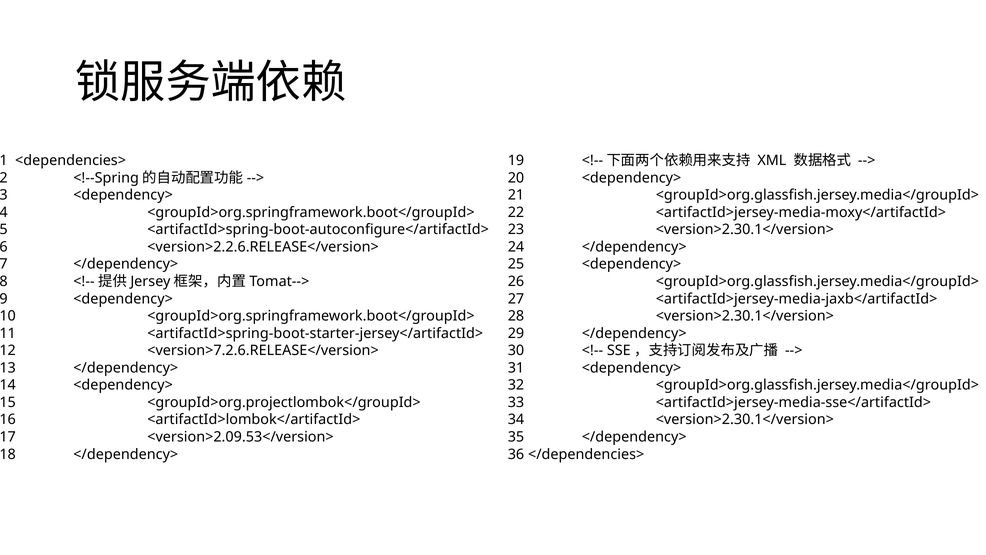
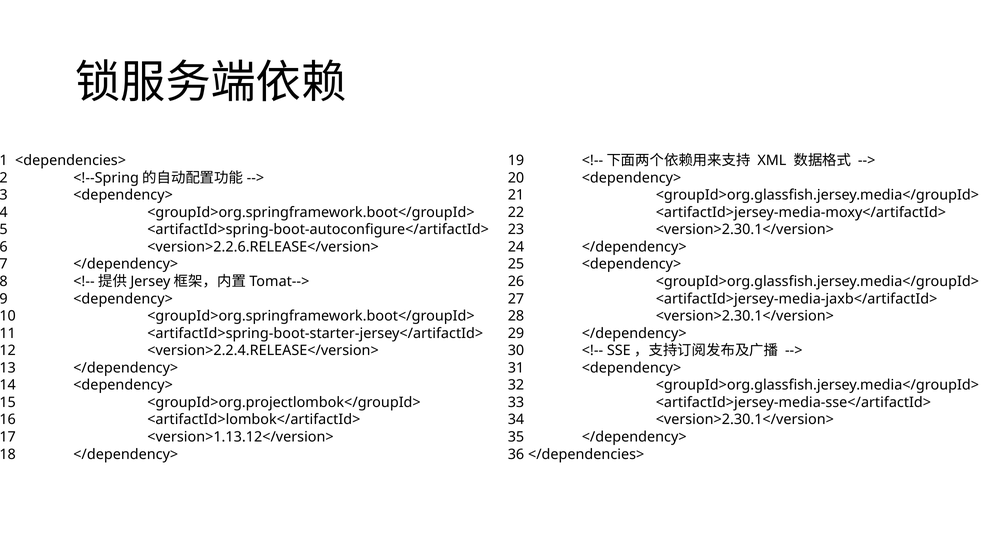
<version>7.2.6.RELEASE</version>: <version>7.2.6.RELEASE</version> -> <version>2.2.4.RELEASE</version>
<version>2.09.53</version>: <version>2.09.53</version> -> <version>1.13.12</version>
